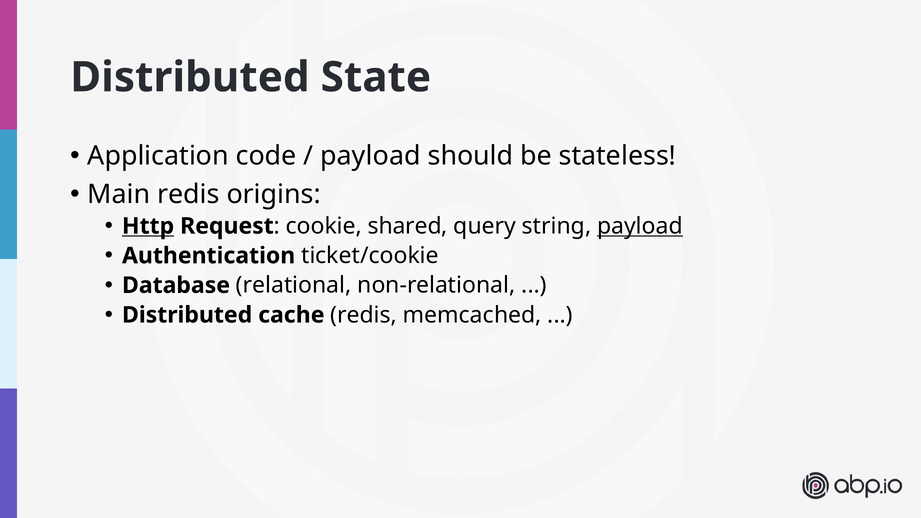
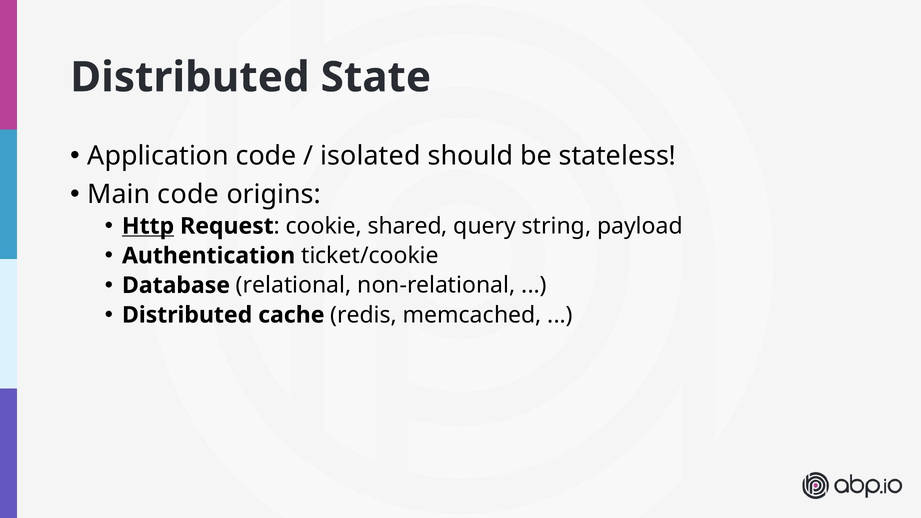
payload at (370, 156): payload -> isolated
Main redis: redis -> code
payload at (640, 226) underline: present -> none
